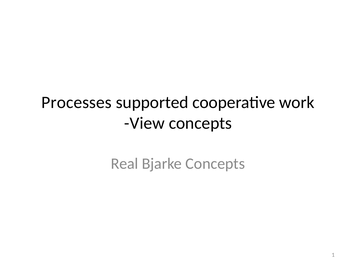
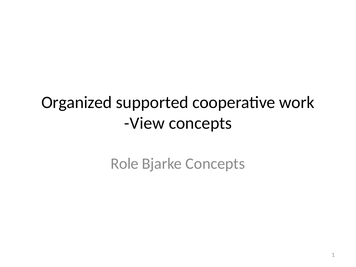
Processes: Processes -> Organized
Real: Real -> Role
